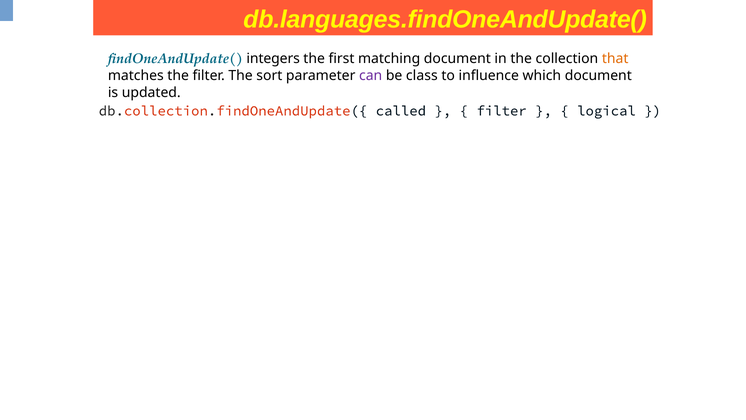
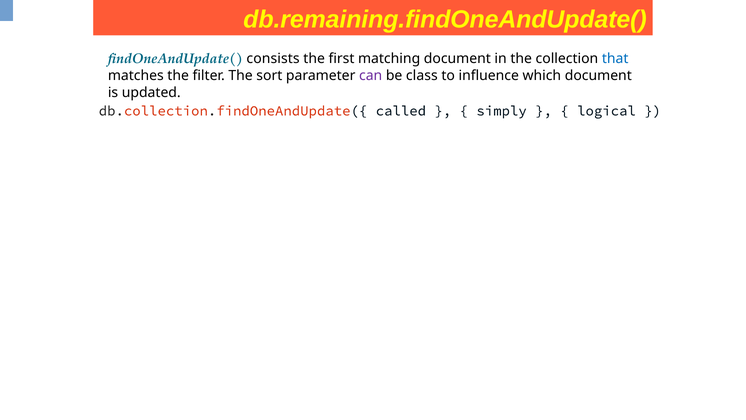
db.languages.findOneAndUpdate(: db.languages.findOneAndUpdate( -> db.remaining.findOneAndUpdate(
integers: integers -> consists
that colour: orange -> blue
filter at (502, 111): filter -> simply
